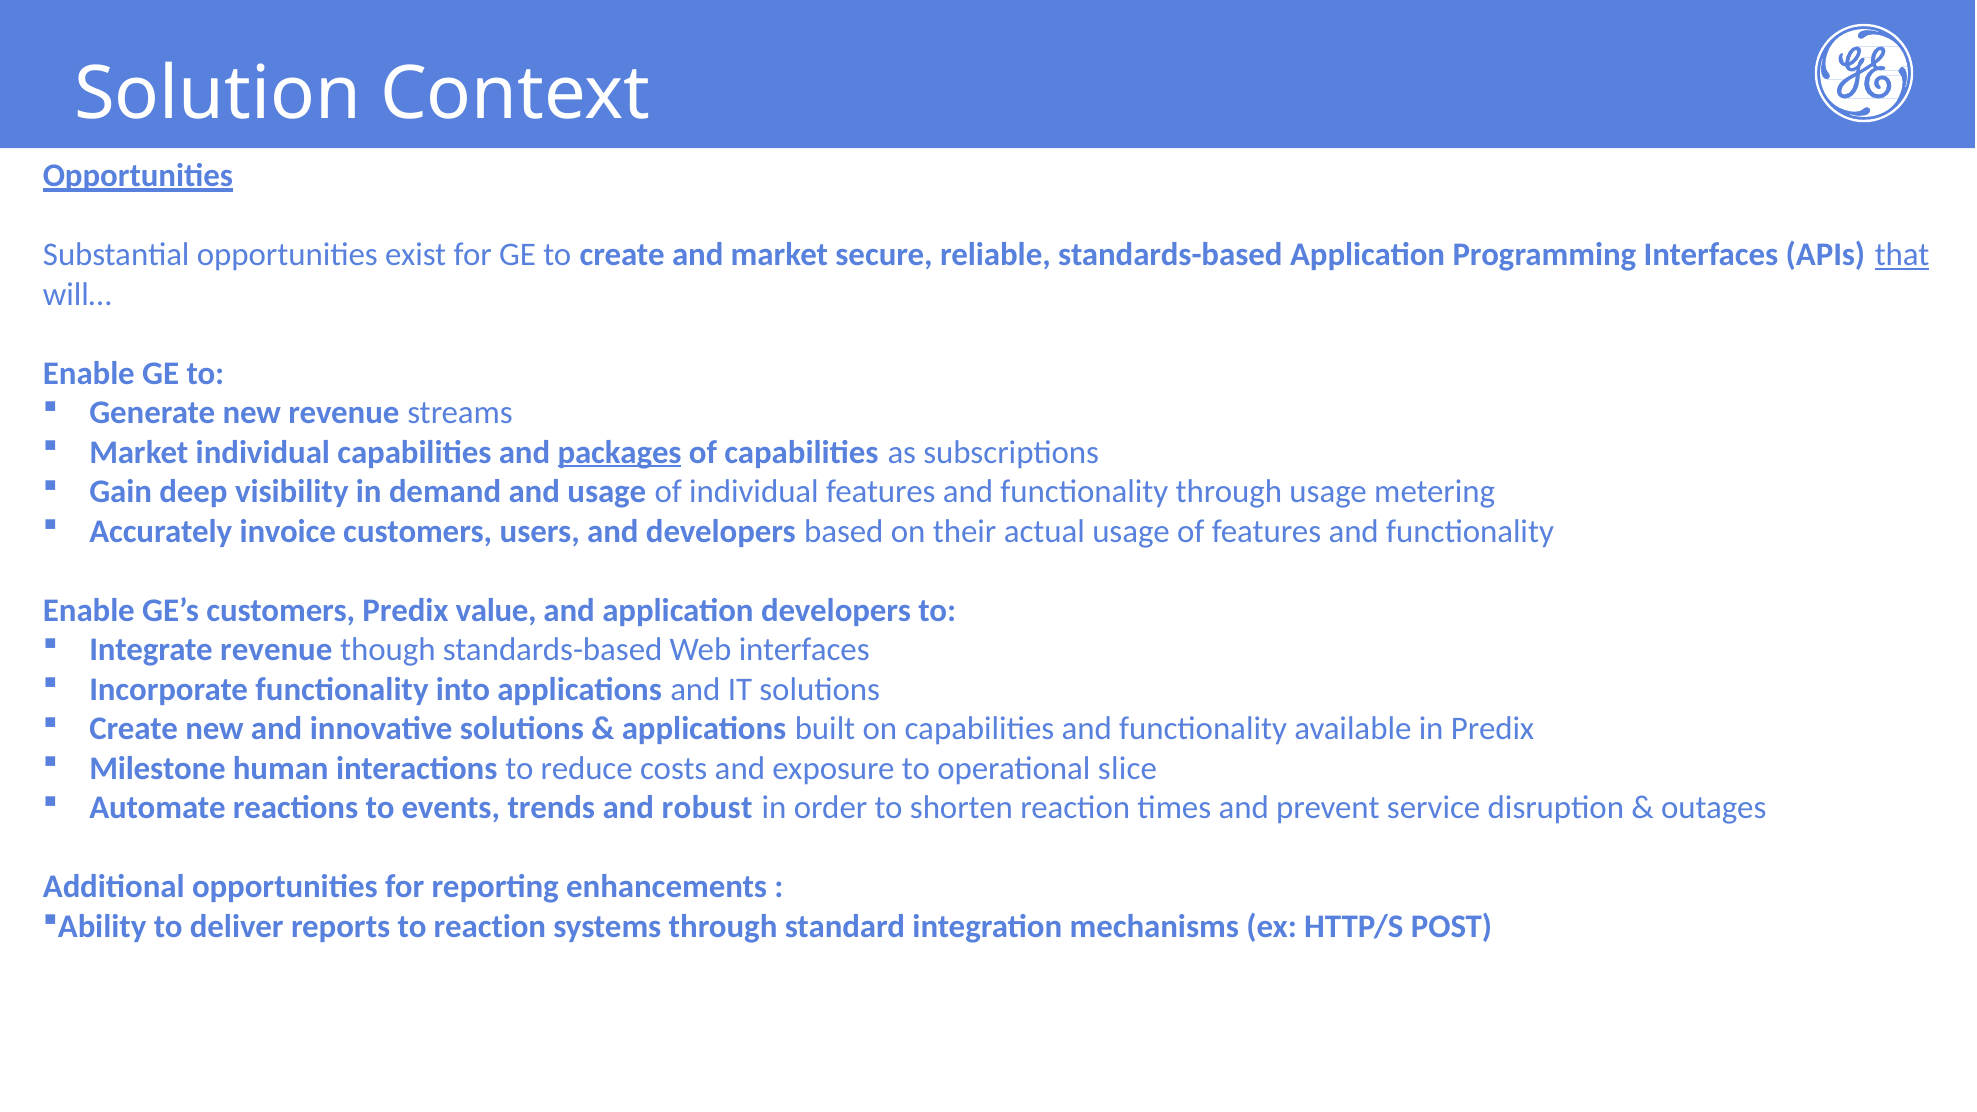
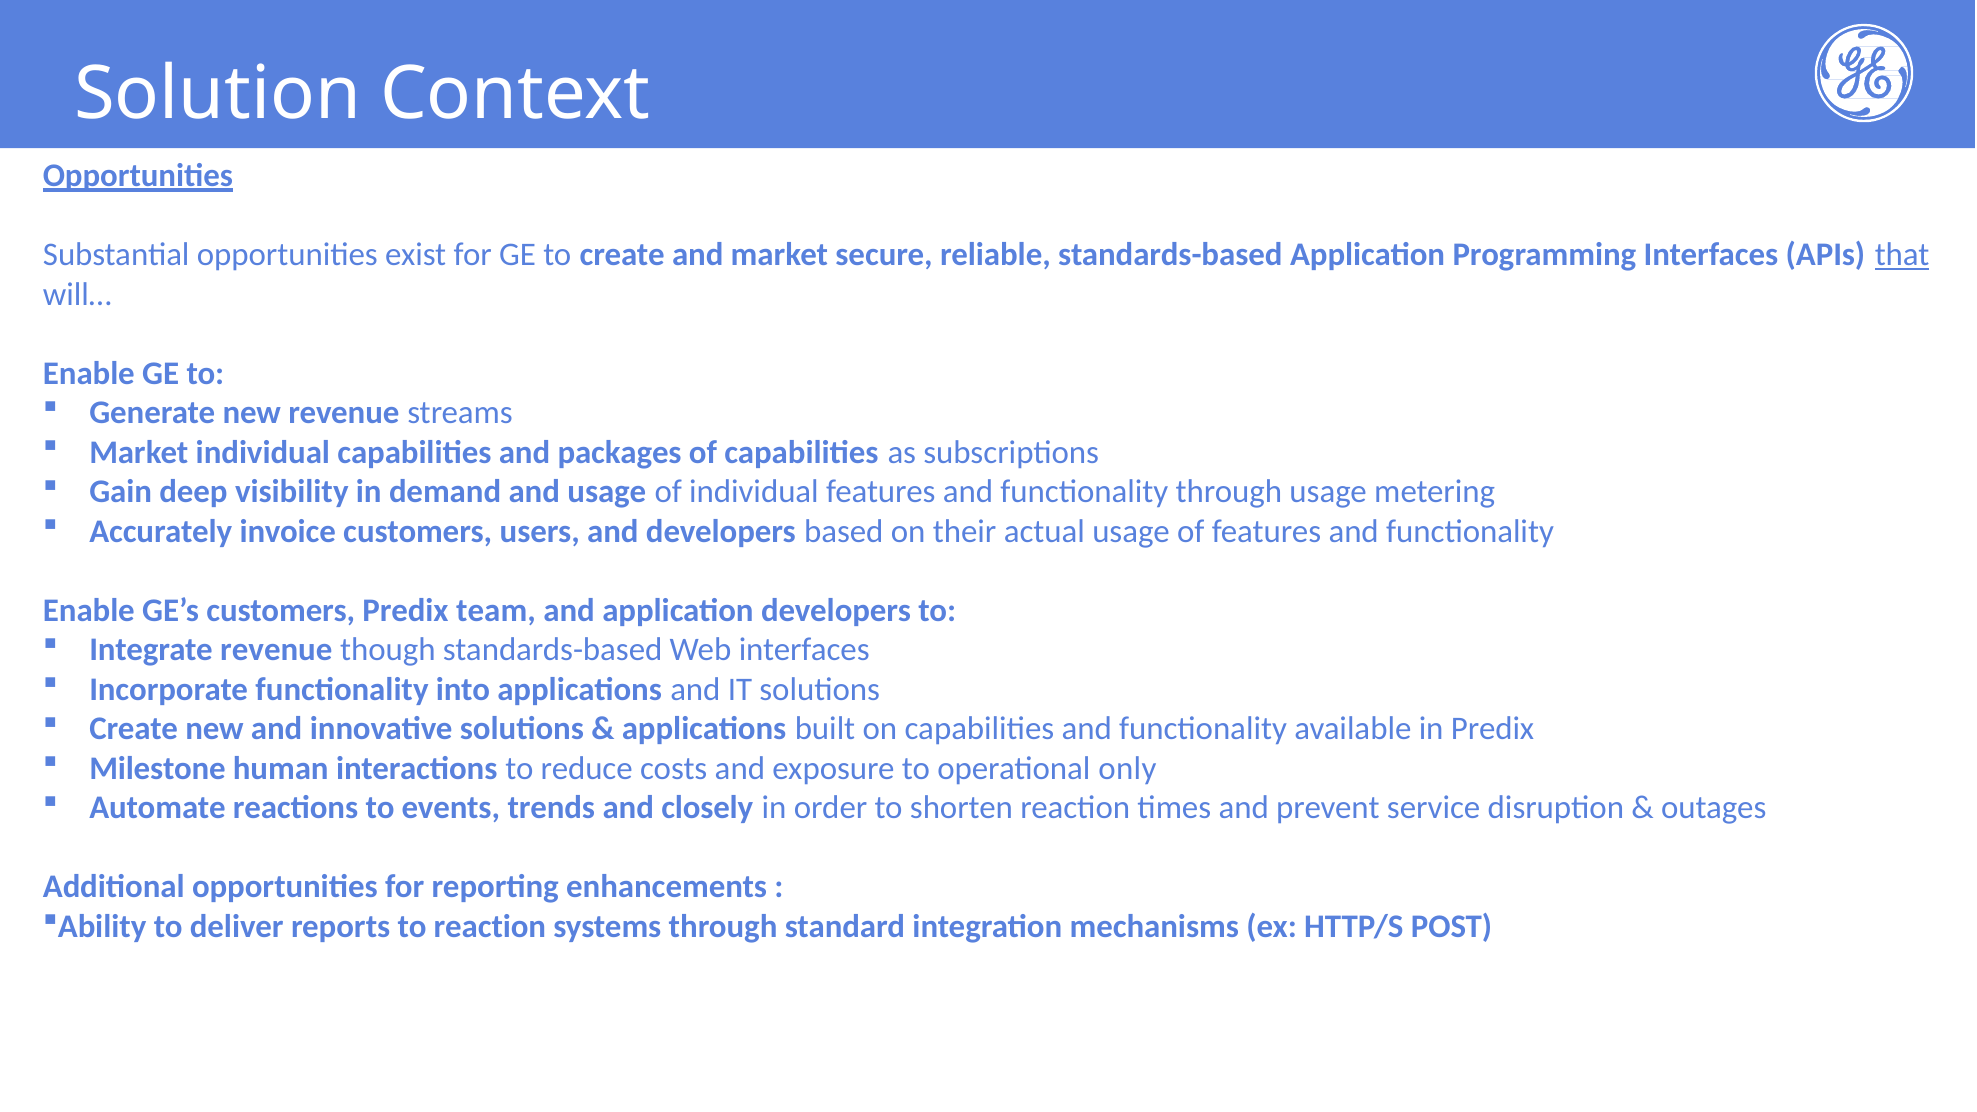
packages underline: present -> none
value: value -> team
slice: slice -> only
robust: robust -> closely
